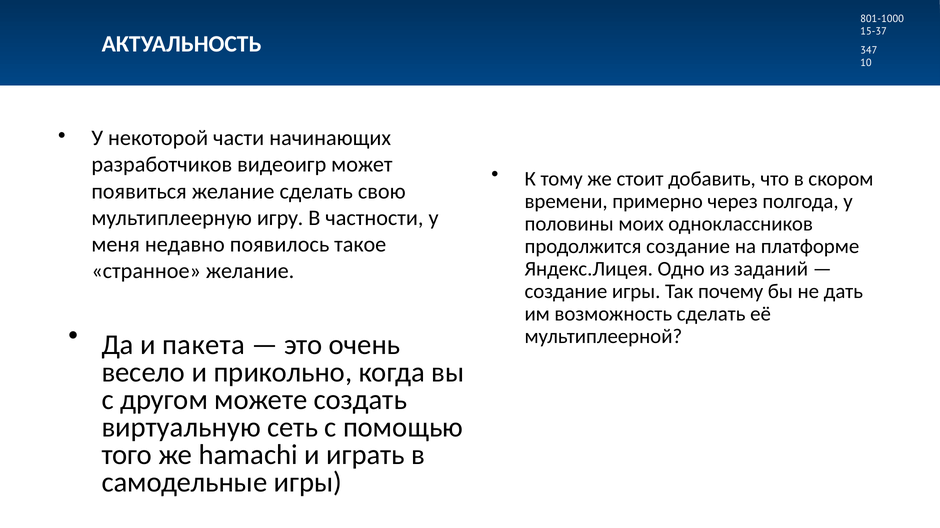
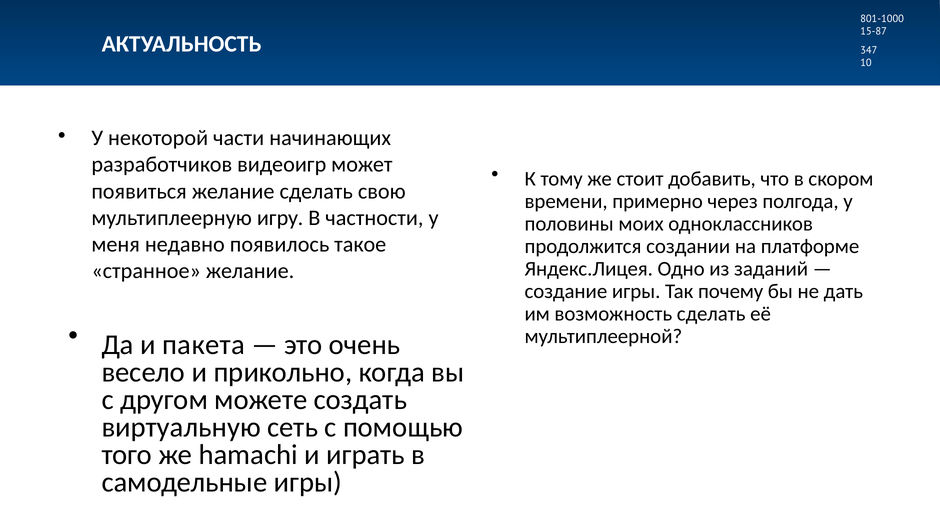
15-37: 15-37 -> 15-87
продолжится создание: создание -> создании
